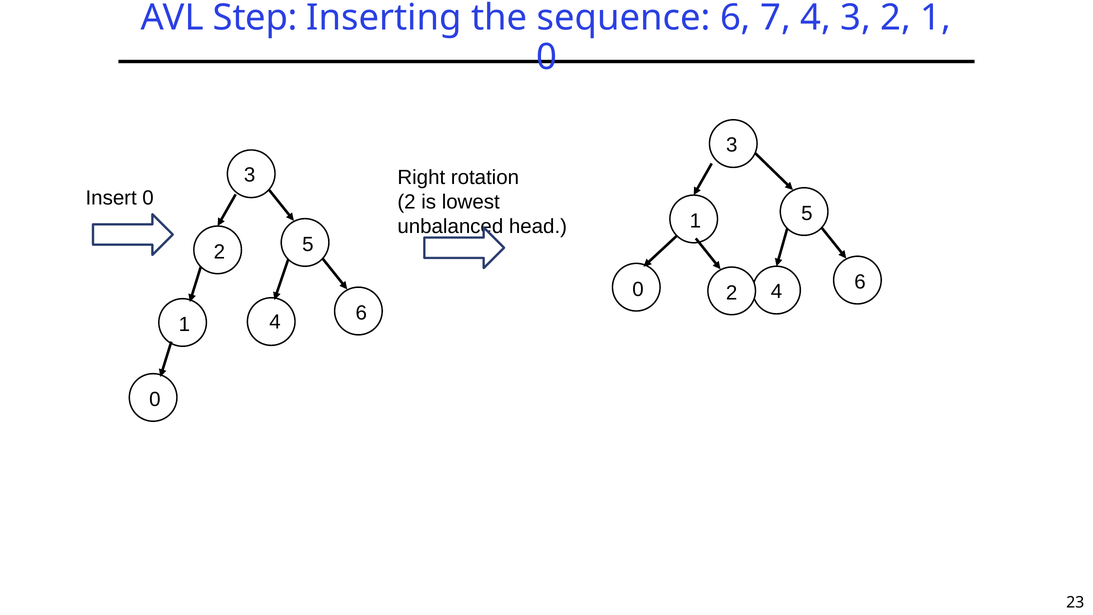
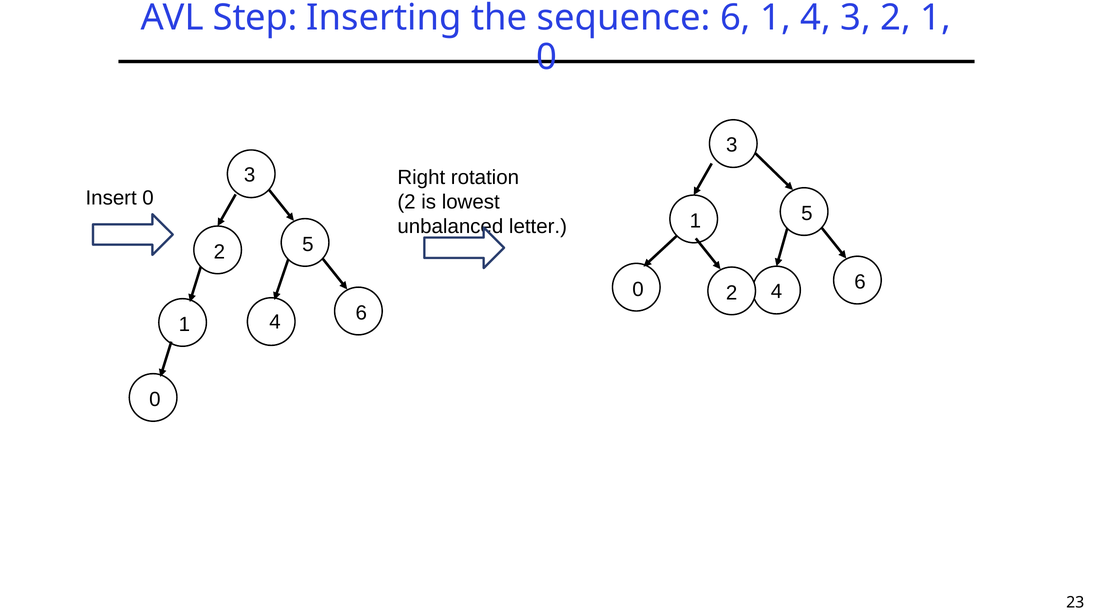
sequence 6 7: 7 -> 1
head: head -> letter
